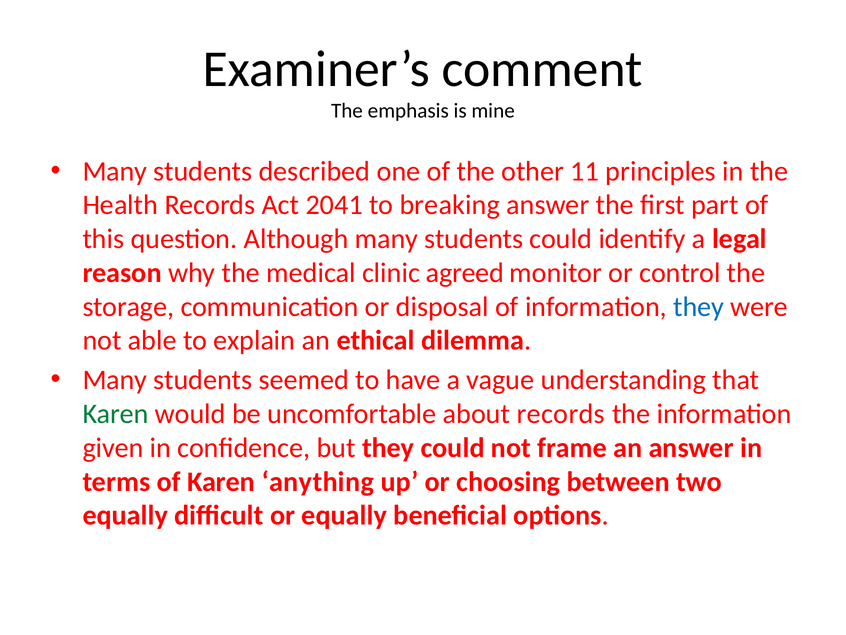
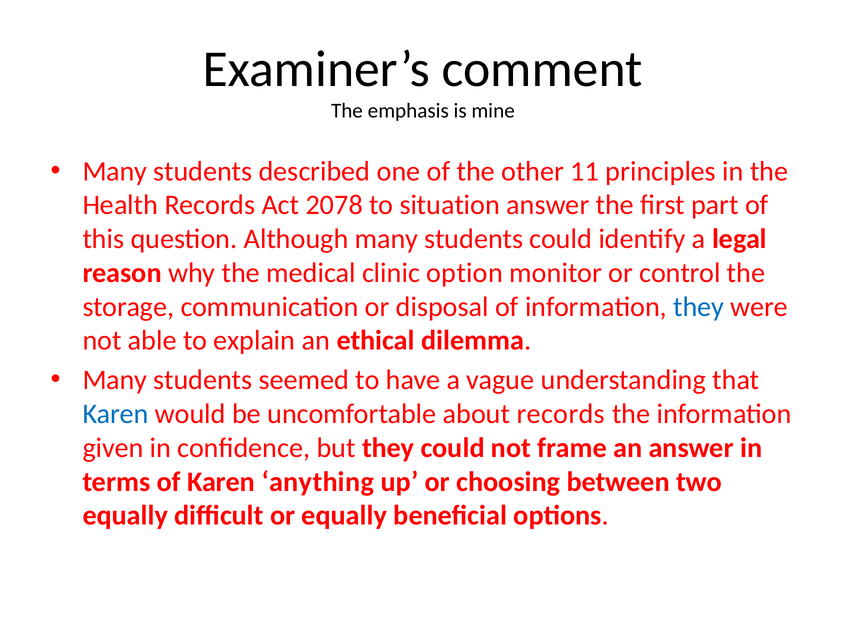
2041: 2041 -> 2078
breaking: breaking -> situation
agreed: agreed -> option
Karen at (116, 414) colour: green -> blue
